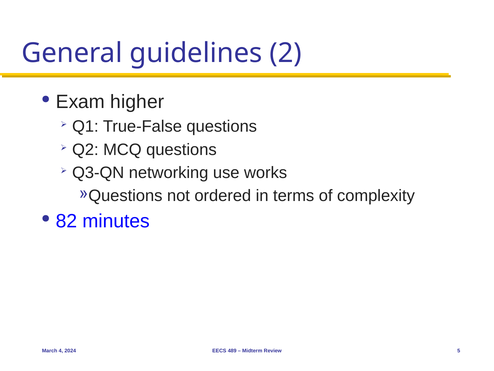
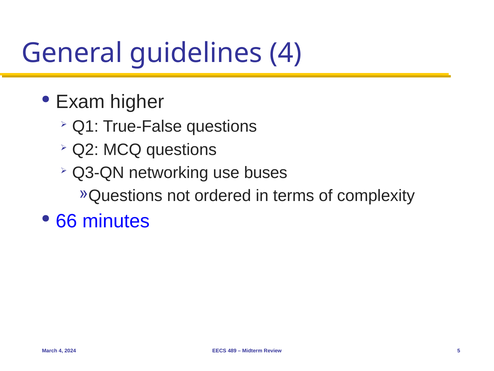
guidelines 2: 2 -> 4
works: works -> buses
82: 82 -> 66
